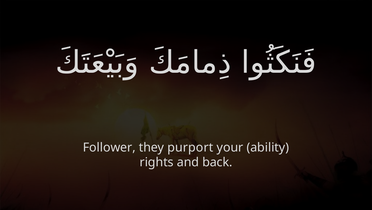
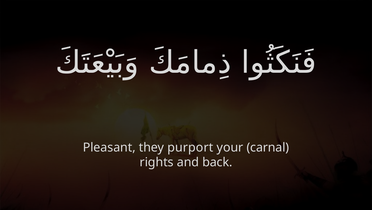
Follower: Follower -> Pleasant
ability: ability -> carnal
